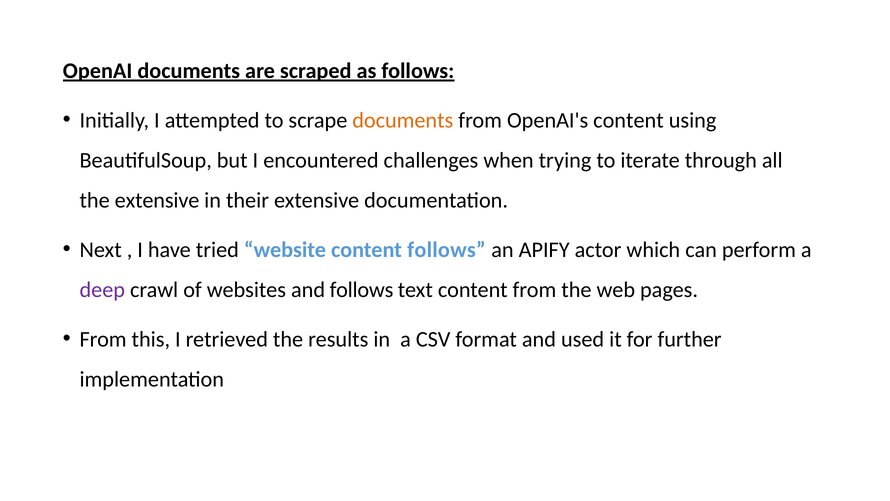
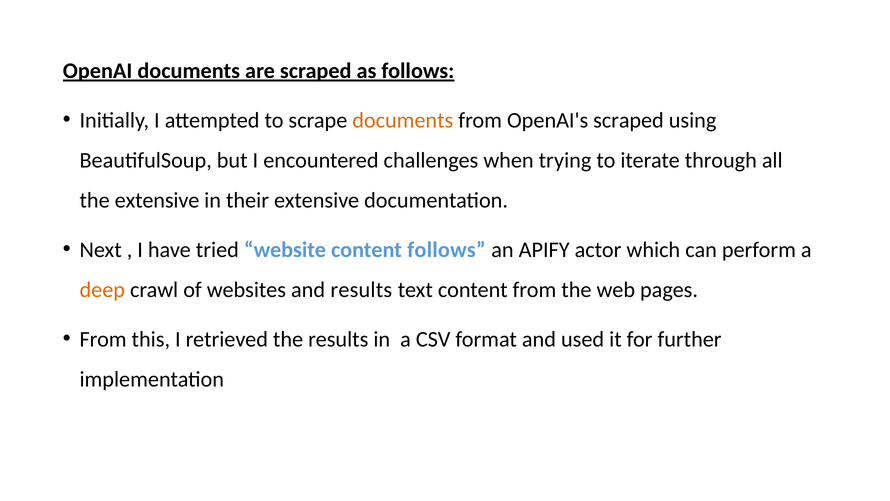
OpenAI's content: content -> scraped
deep colour: purple -> orange
and follows: follows -> results
